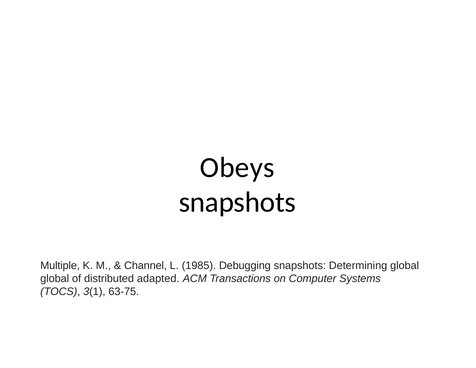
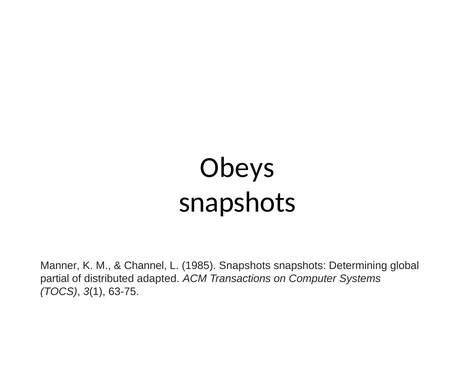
Multiple: Multiple -> Manner
1985 Debugging: Debugging -> Snapshots
global at (55, 278): global -> partial
